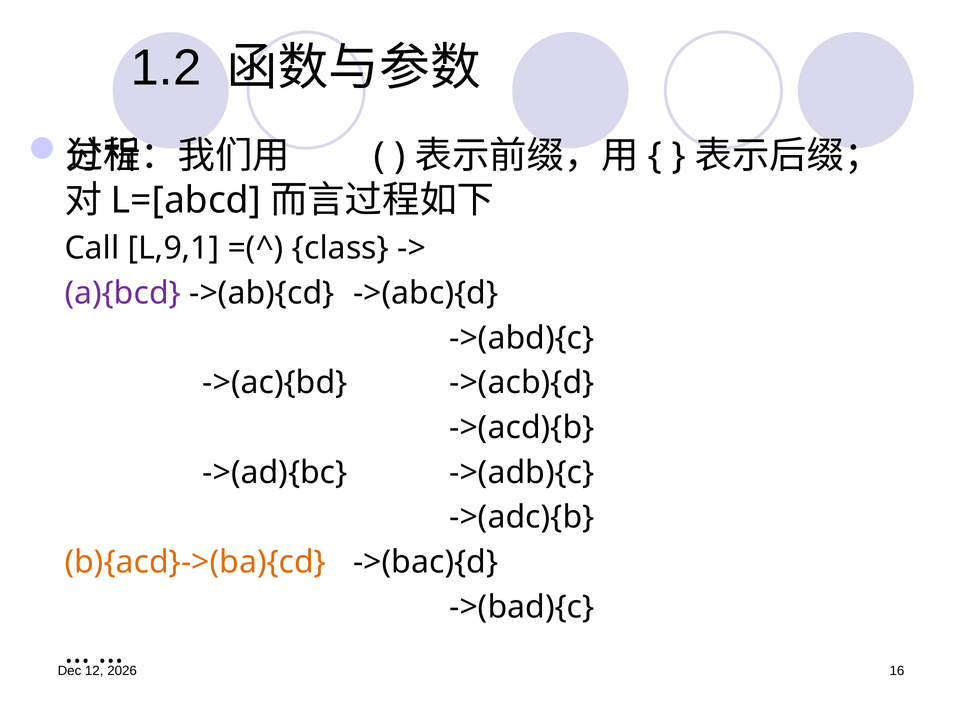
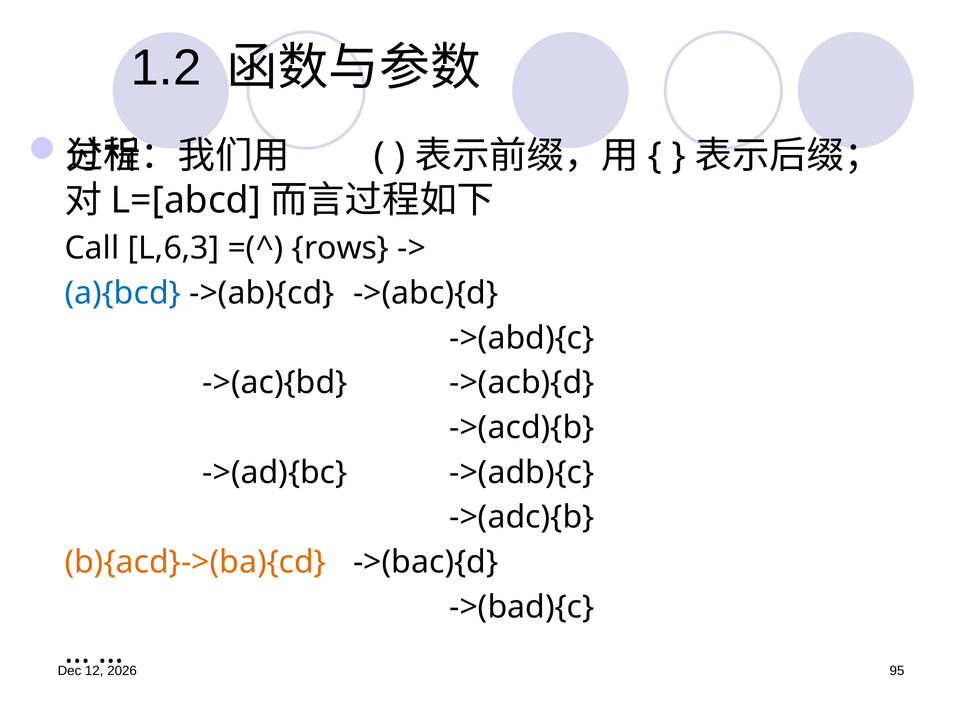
L,9,1: L,9,1 -> L,6,3
class: class -> rows
a){bcd colour: purple -> blue
16: 16 -> 95
